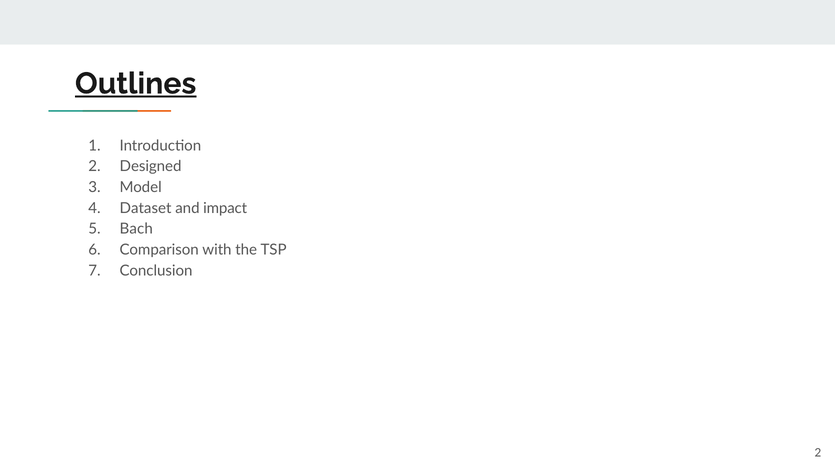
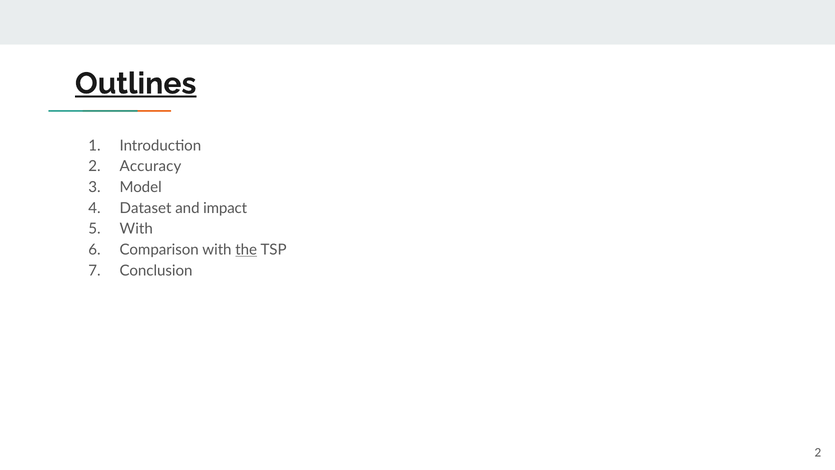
Designed: Designed -> Accuracy
Bach at (136, 229): Bach -> With
the underline: none -> present
